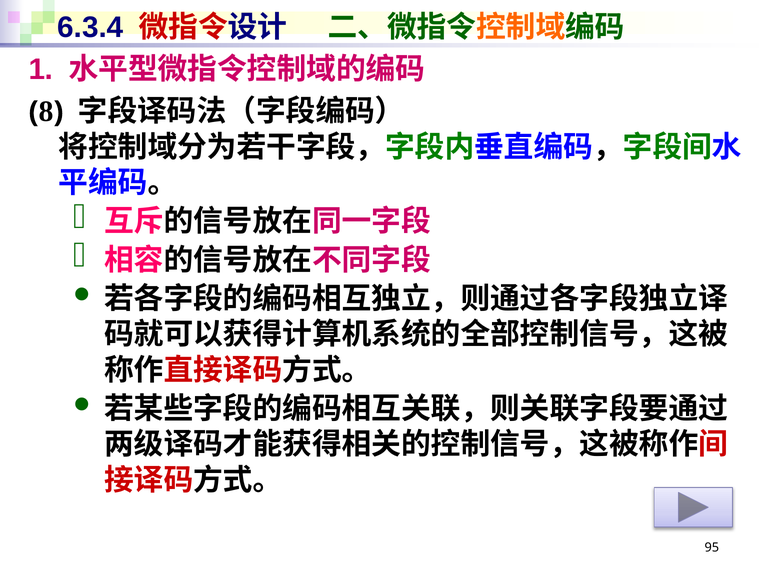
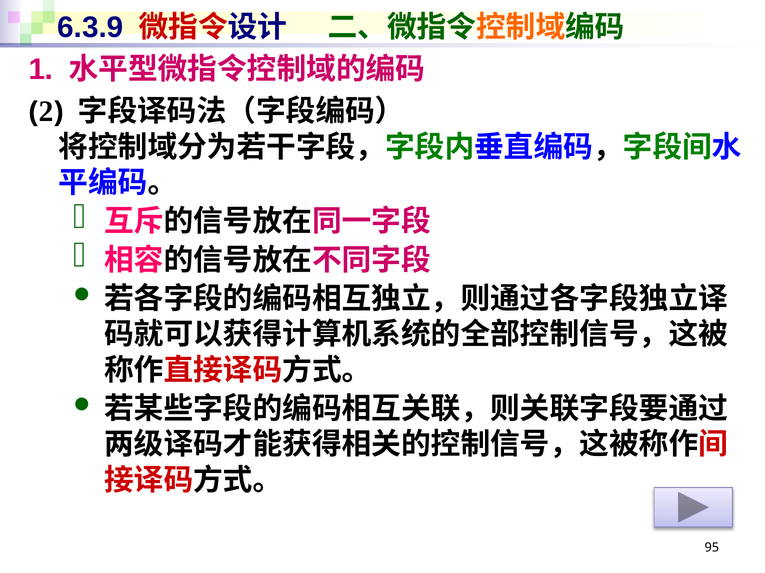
6.3.4: 6.3.4 -> 6.3.9
8: 8 -> 2
